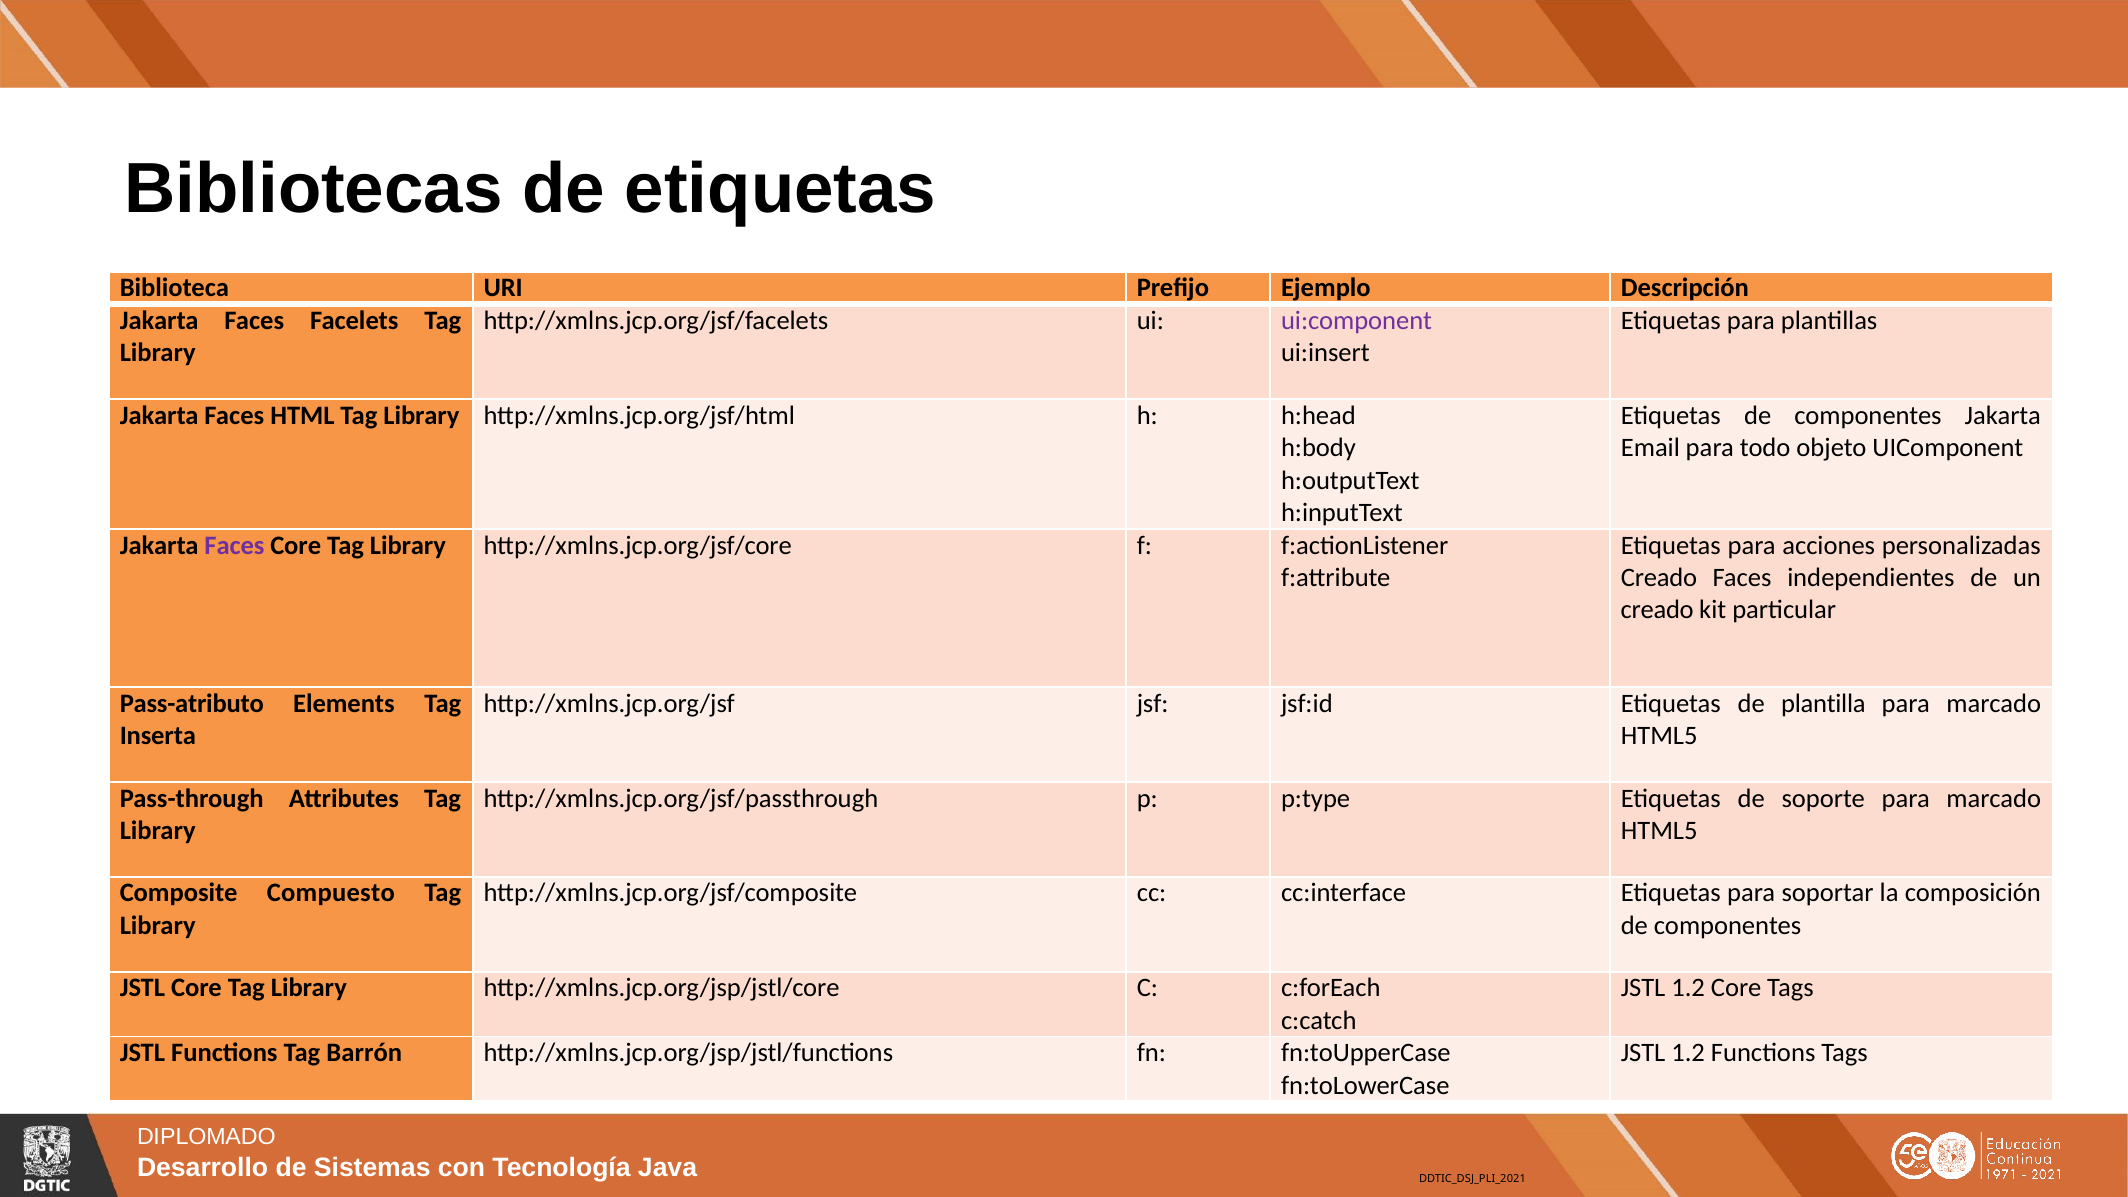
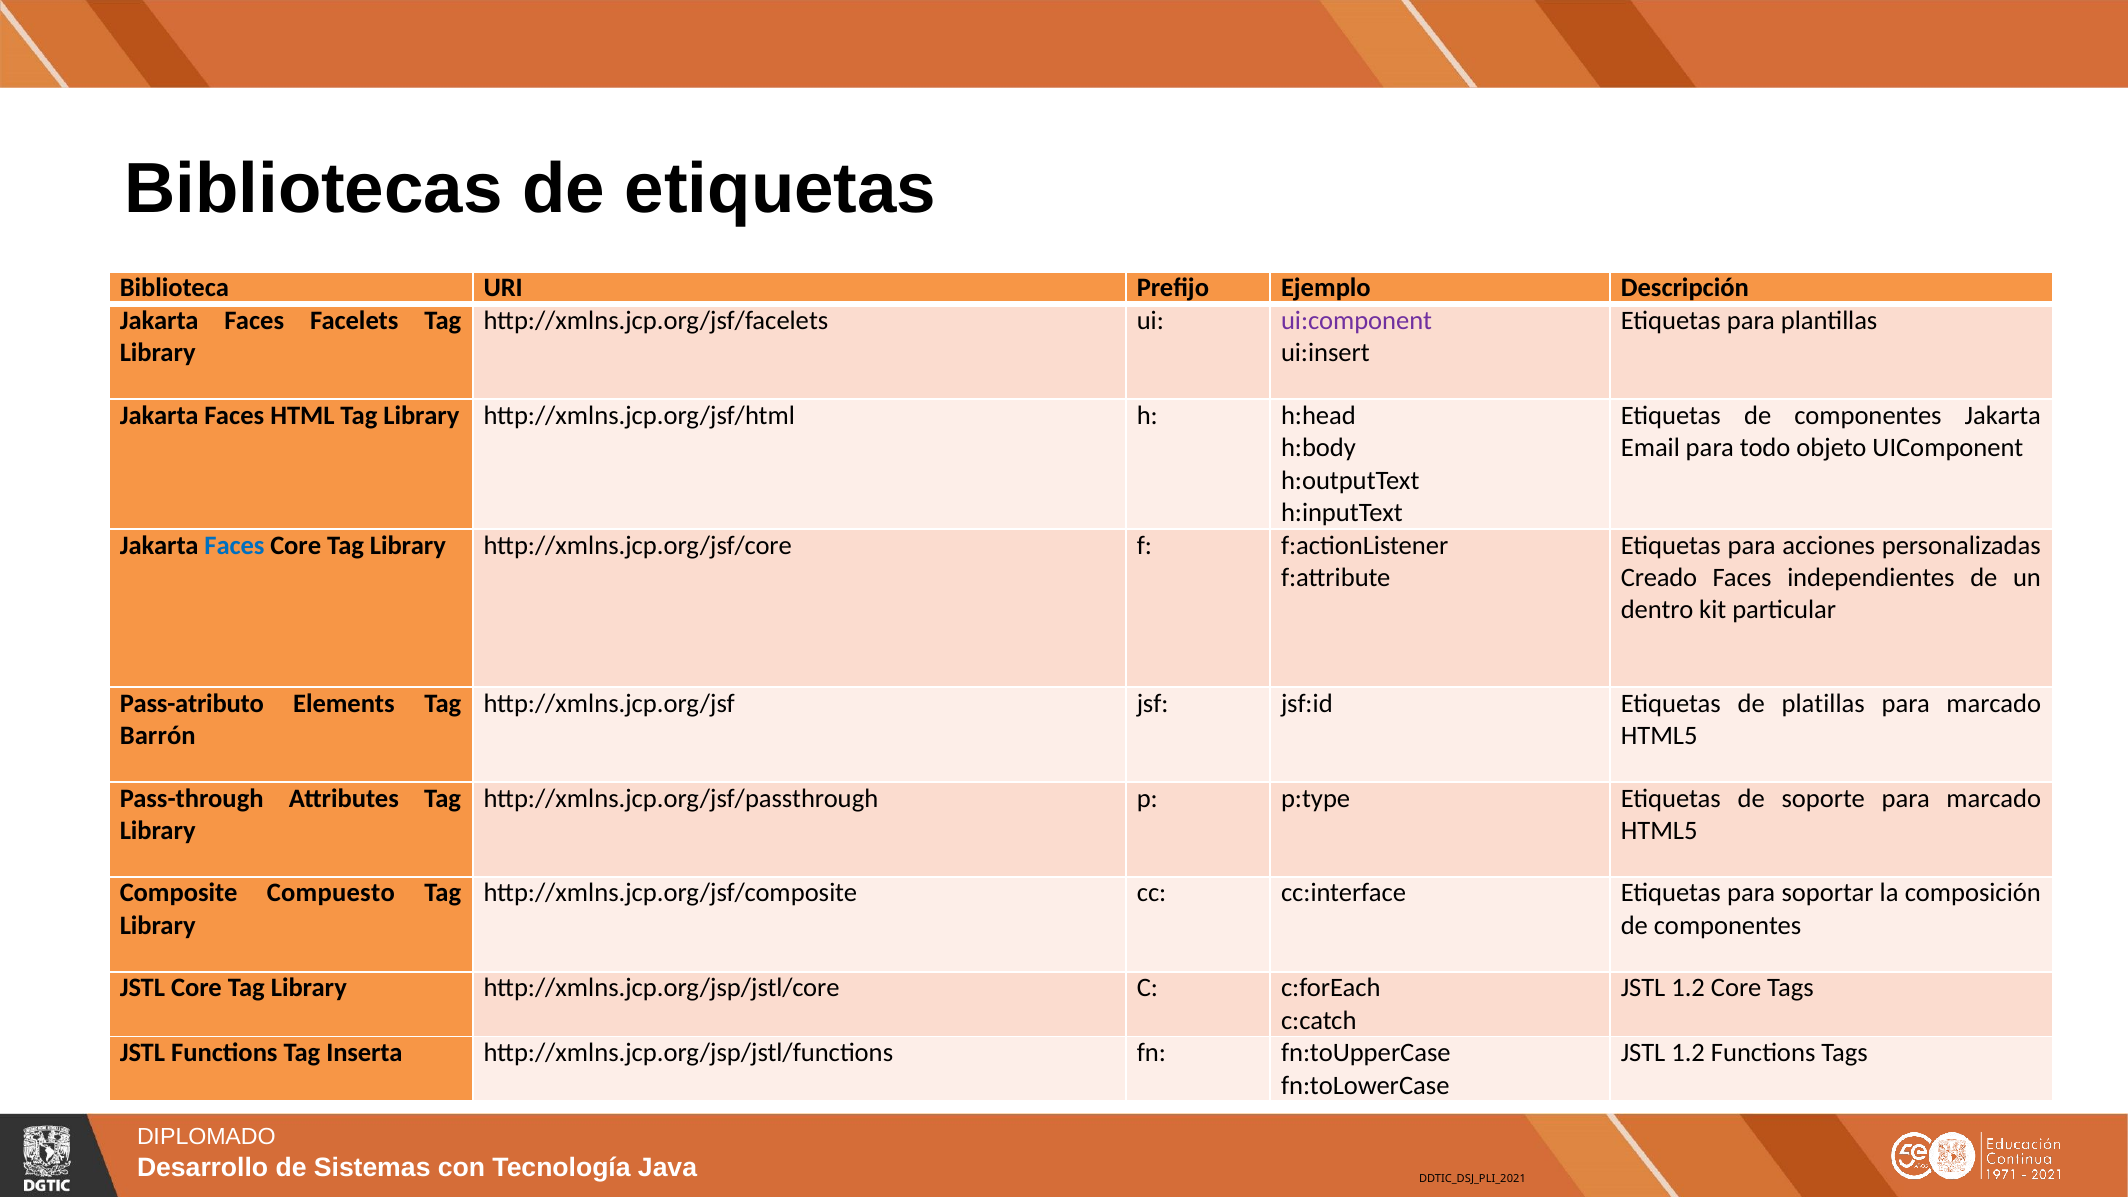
Faces at (234, 545) colour: purple -> blue
creado at (1657, 610): creado -> dentro
plantilla: plantilla -> platillas
Inserta: Inserta -> Barrón
Barrón: Barrón -> Inserta
